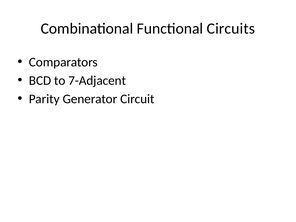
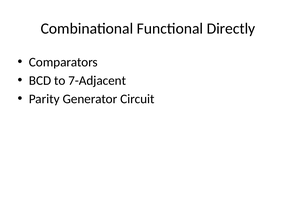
Circuits: Circuits -> Directly
